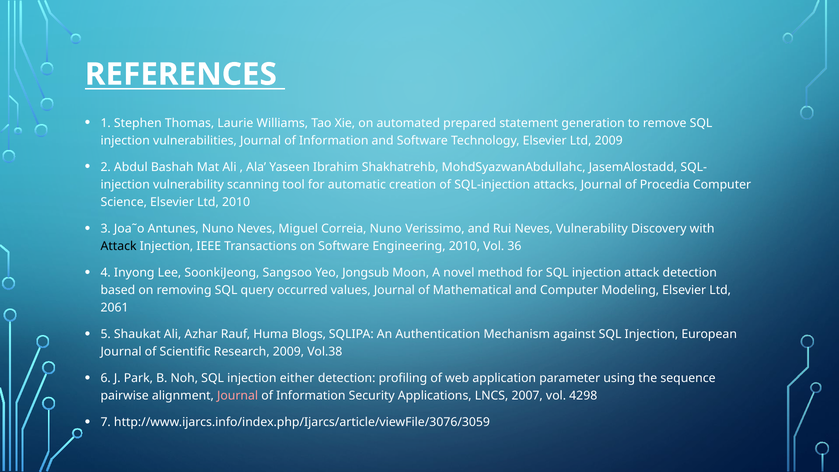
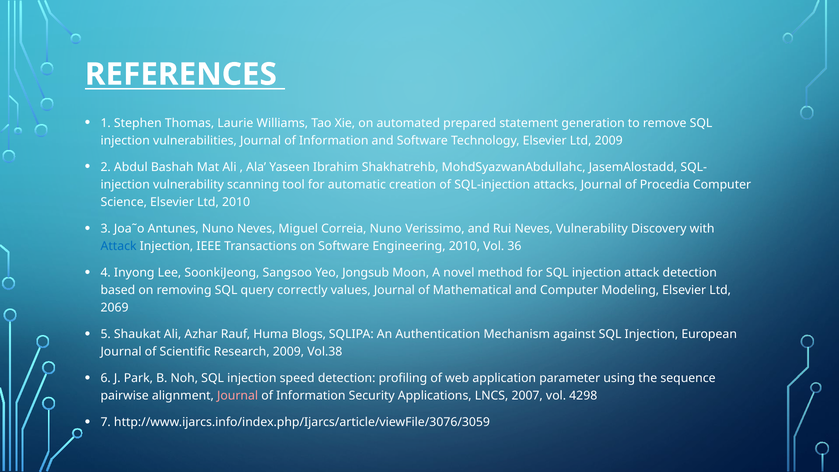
Attack at (119, 246) colour: black -> blue
occurred: occurred -> correctly
2061: 2061 -> 2069
either: either -> speed
